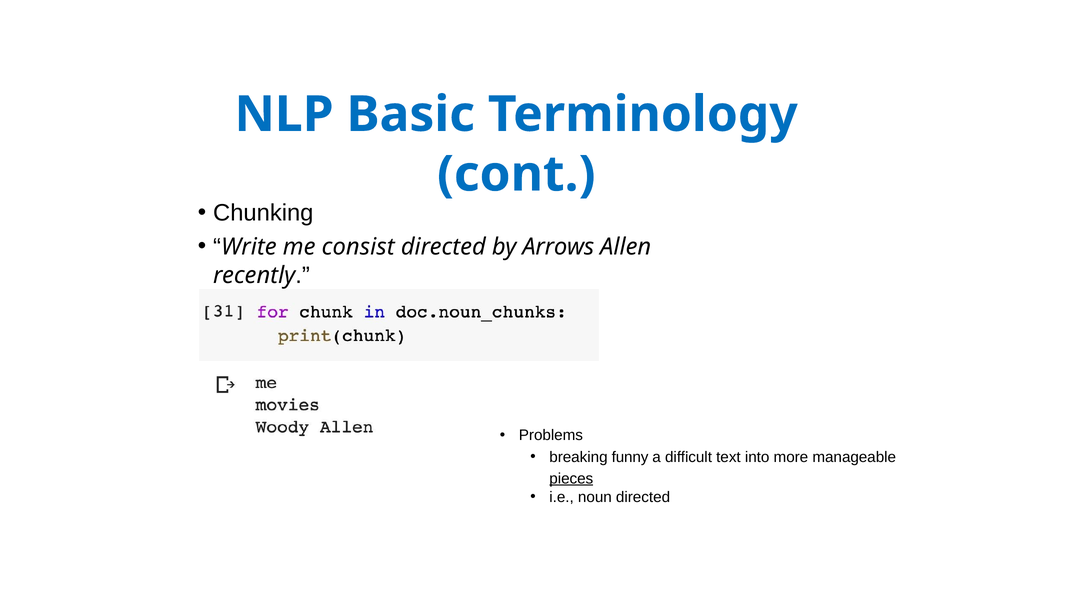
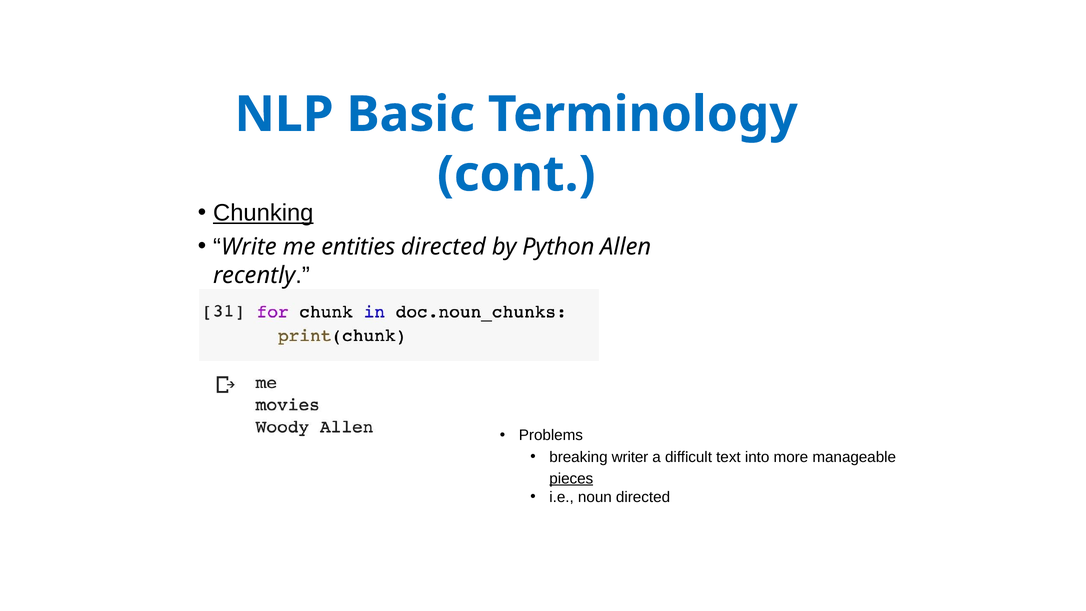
Chunking underline: none -> present
consist: consist -> entities
Arrows: Arrows -> Python
funny: funny -> writer
